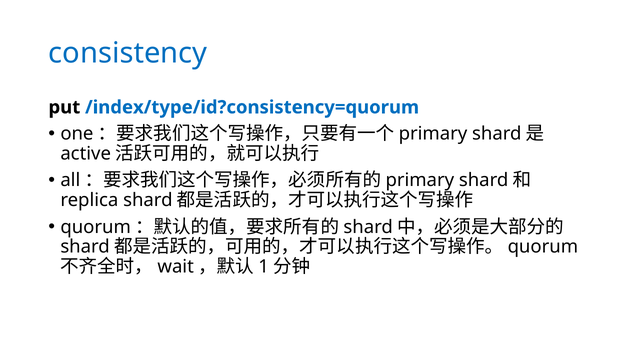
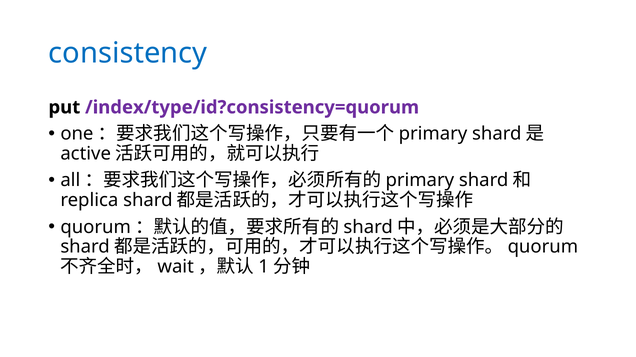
/index/type/id?consistency=quorum colour: blue -> purple
